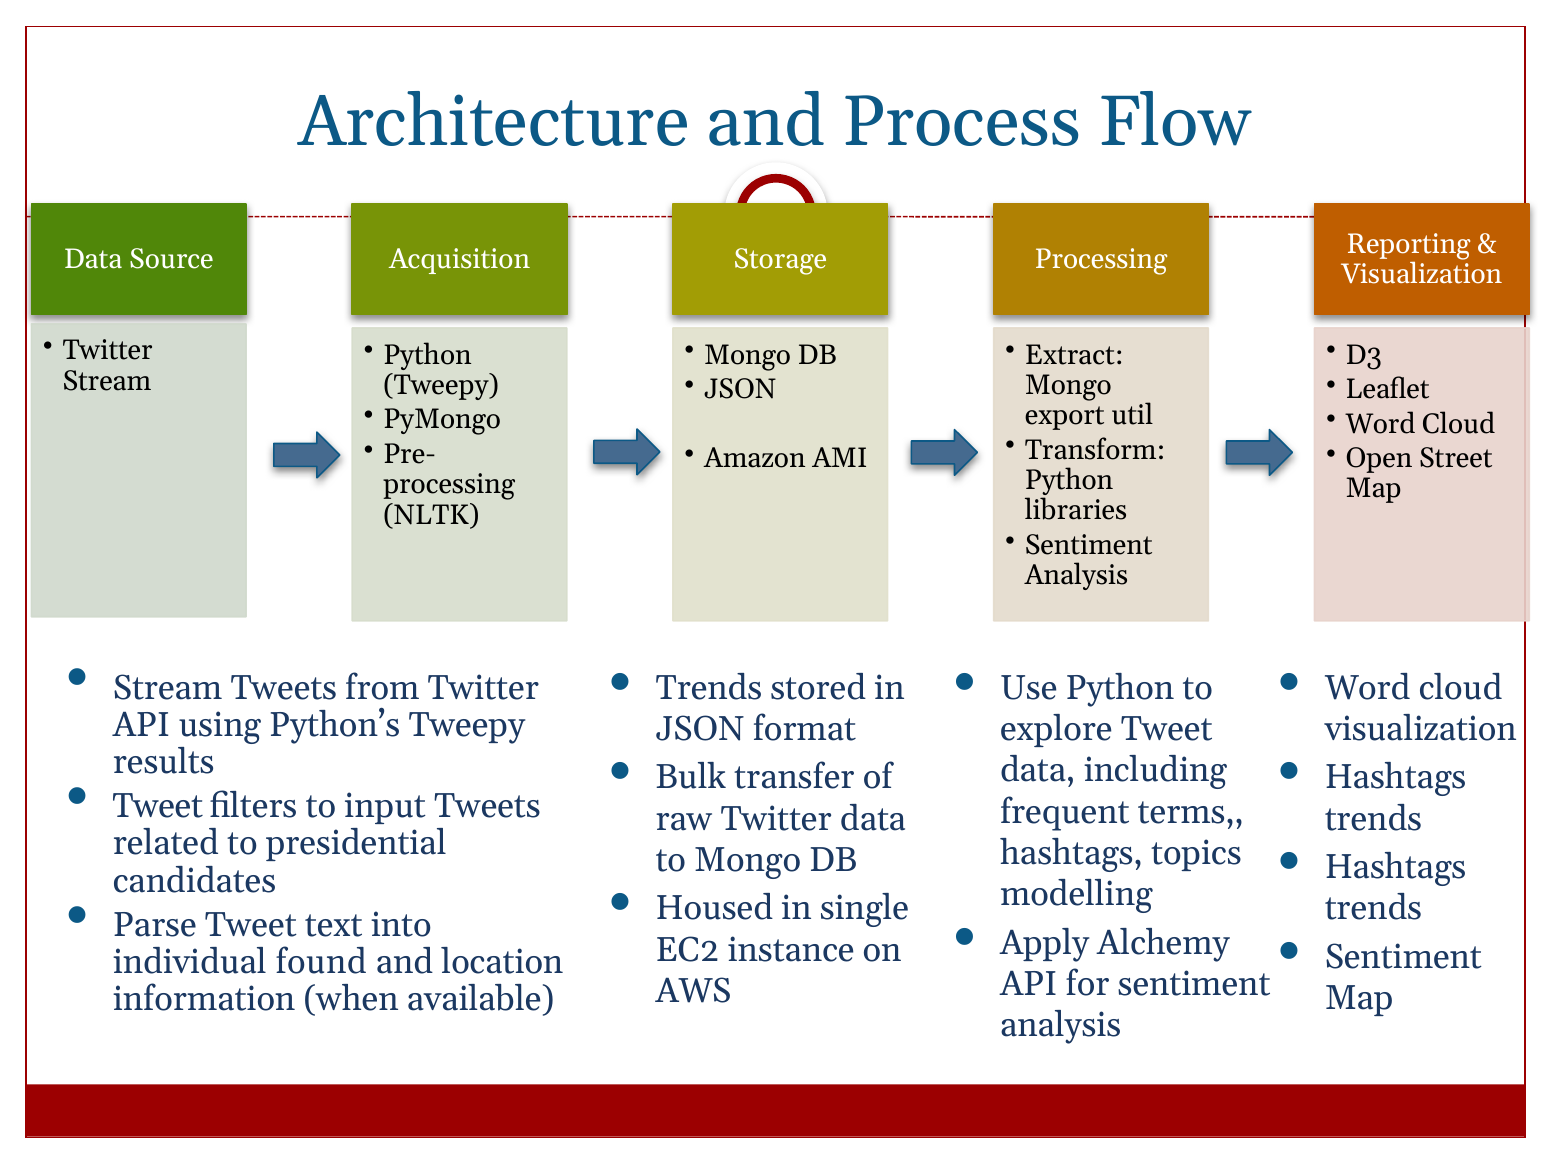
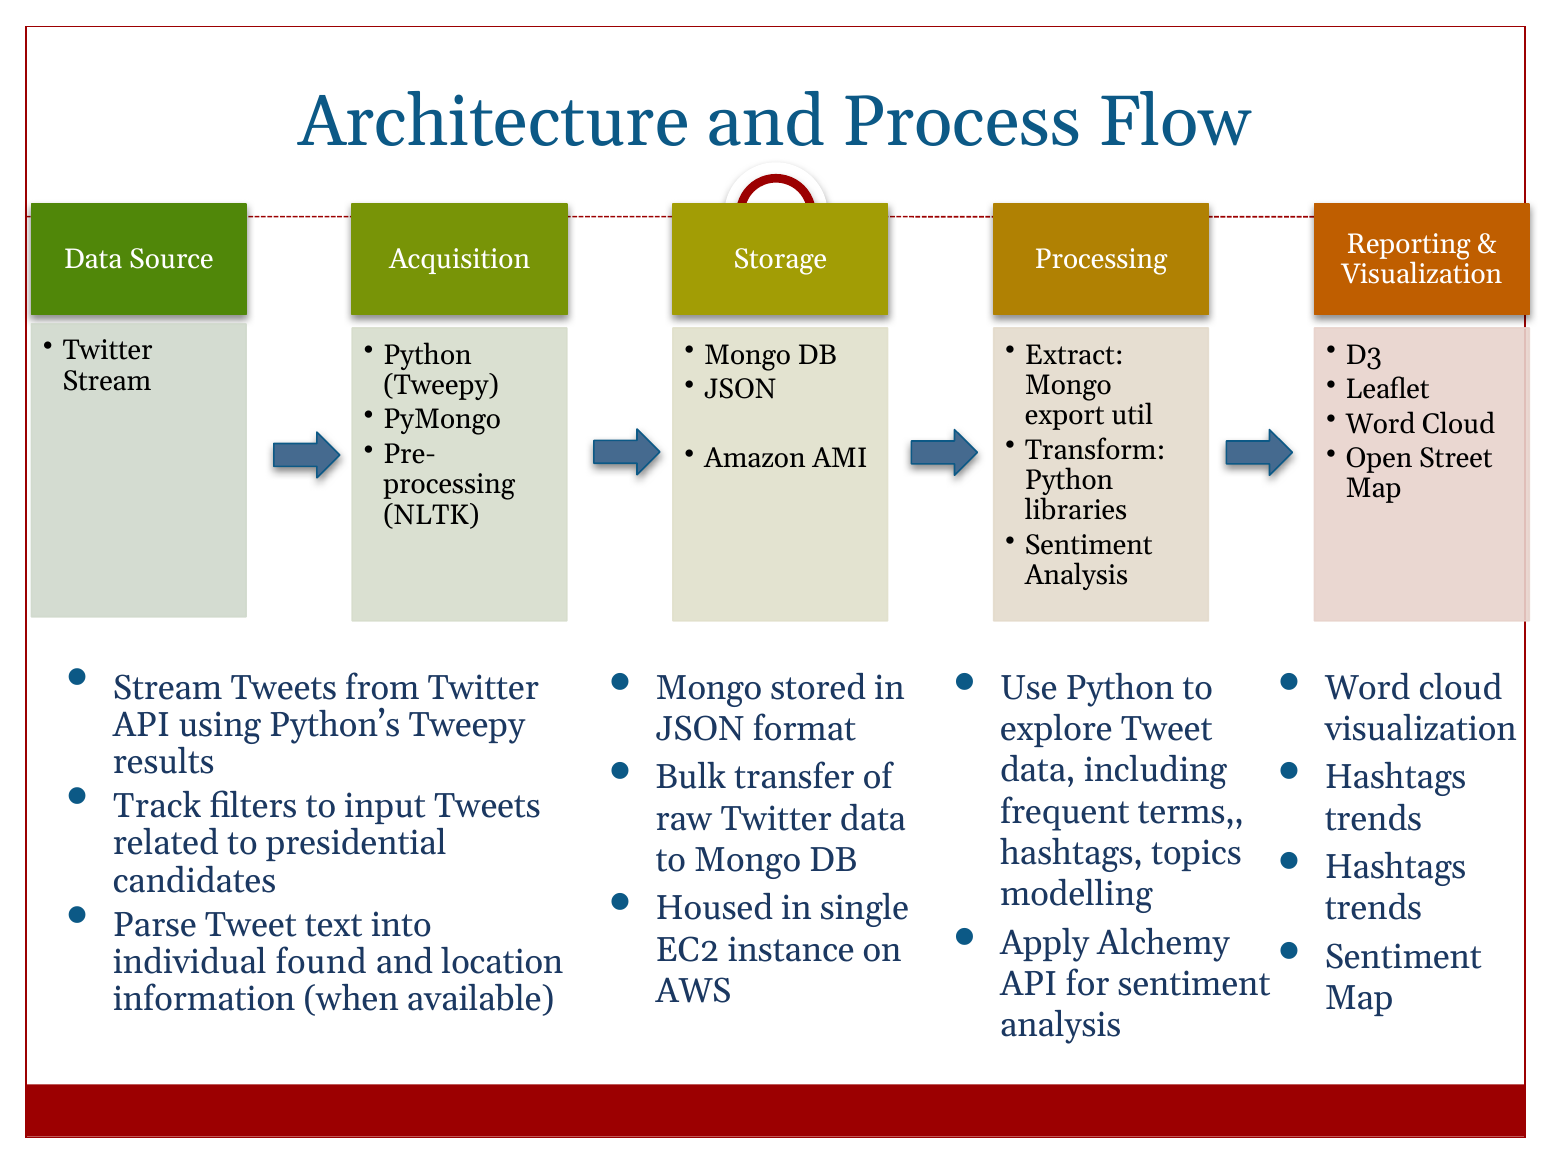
Trends at (709, 688): Trends -> Mongo
Tweet at (158, 806): Tweet -> Track
